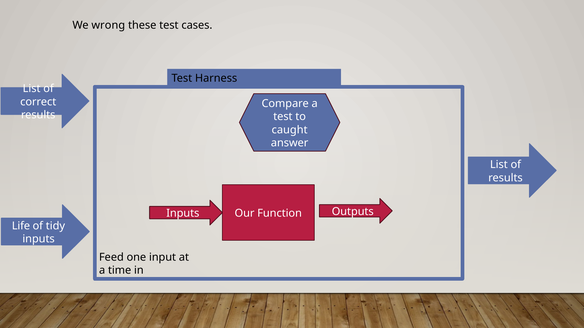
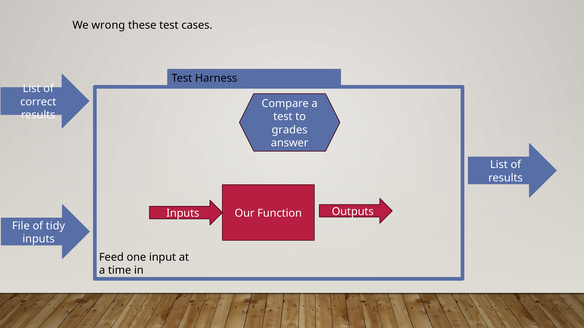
caught: caught -> grades
Life: Life -> File
